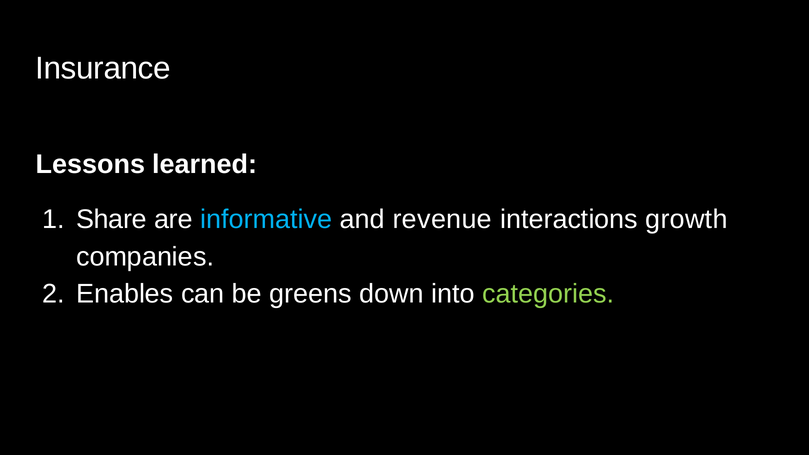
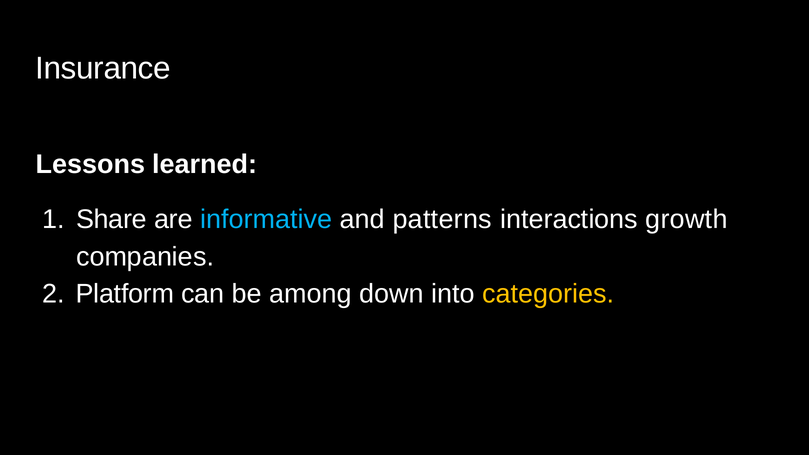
revenue: revenue -> patterns
Enables: Enables -> Platform
greens: greens -> among
categories colour: light green -> yellow
